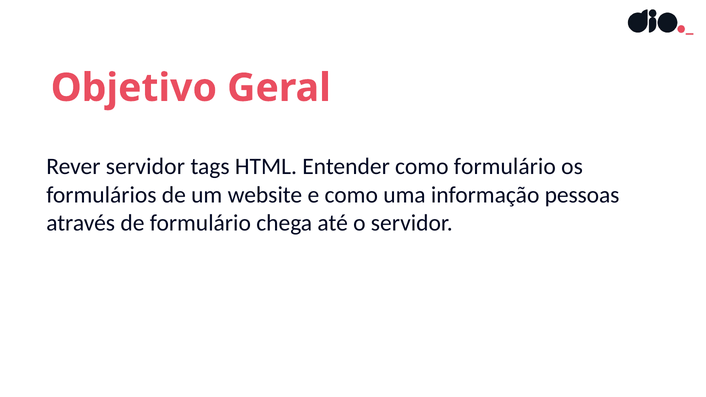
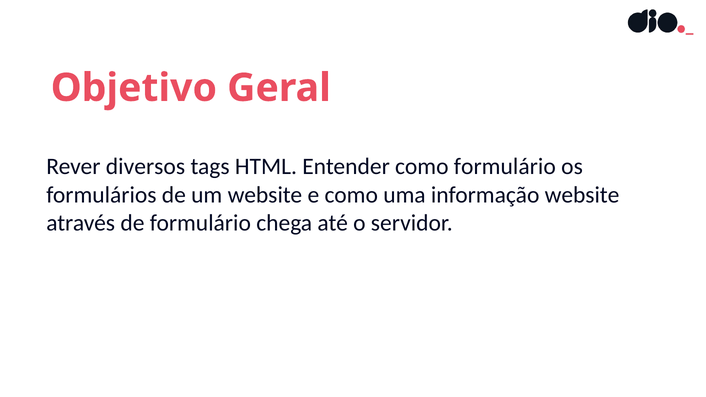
Rever servidor: servidor -> diversos
informação pessoas: pessoas -> website
